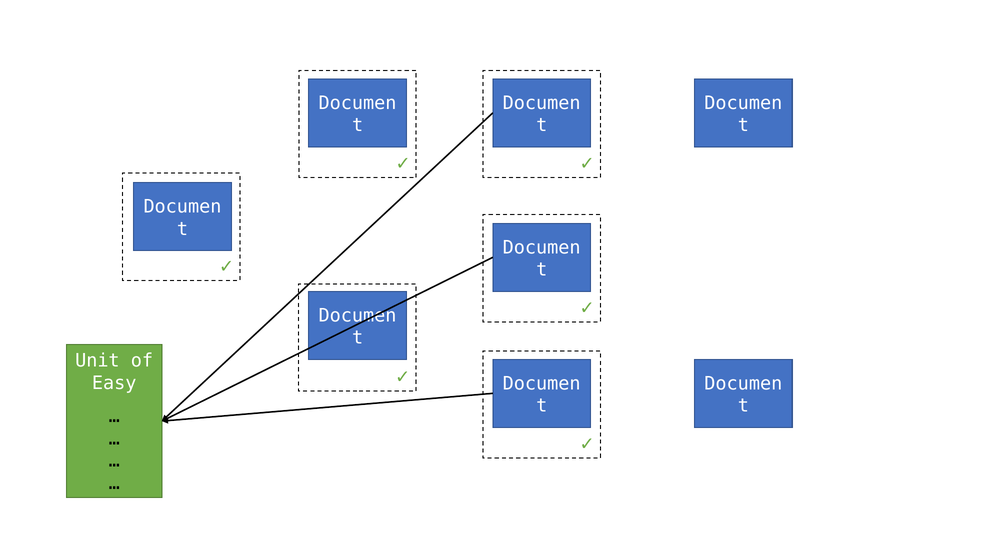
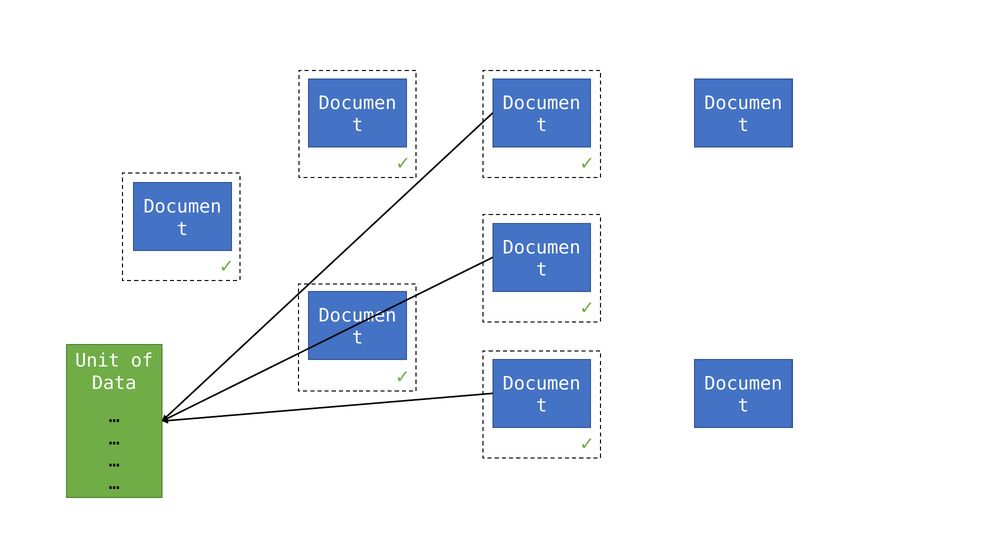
Easy: Easy -> Data
